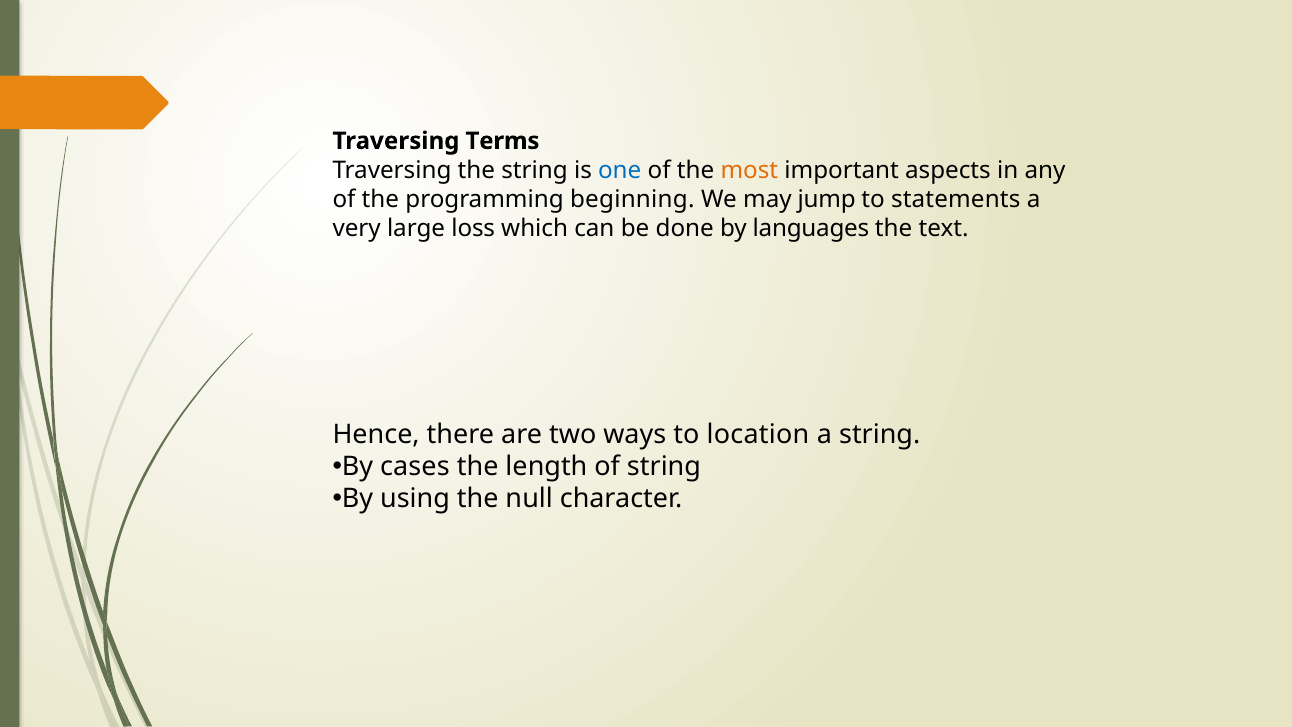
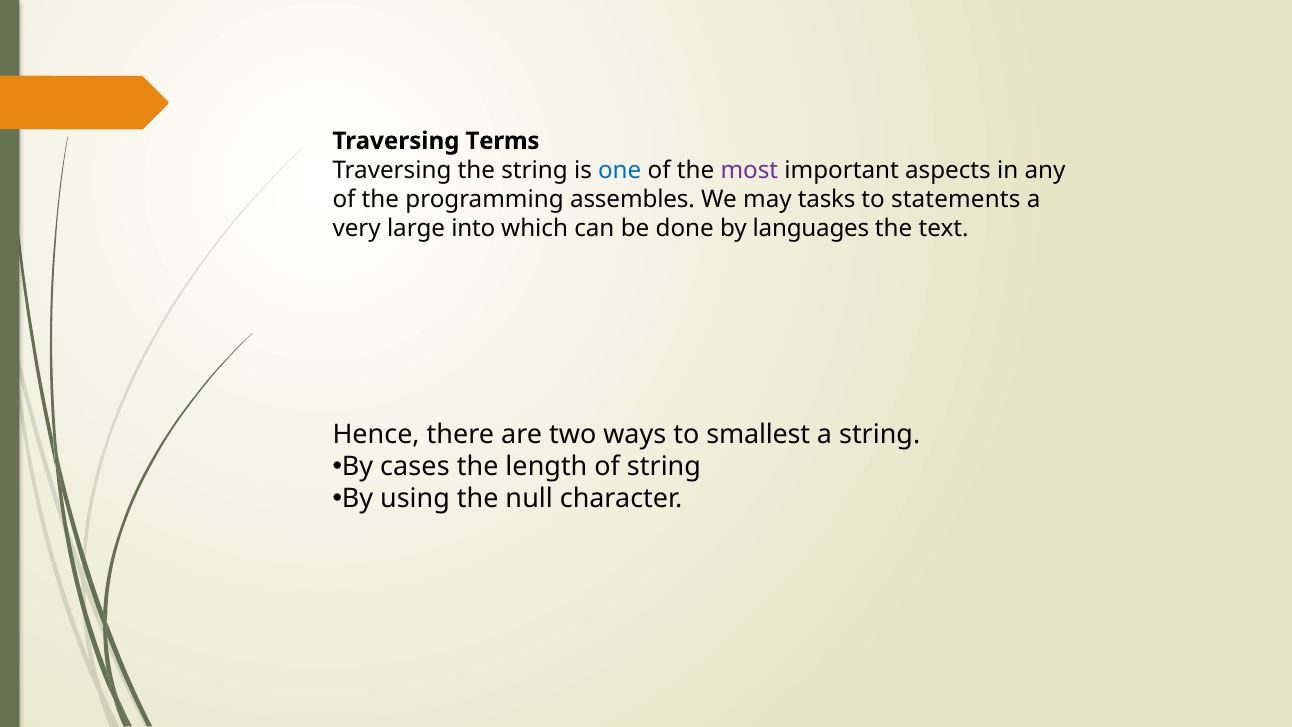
most colour: orange -> purple
beginning: beginning -> assembles
jump: jump -> tasks
loss: loss -> into
location: location -> smallest
